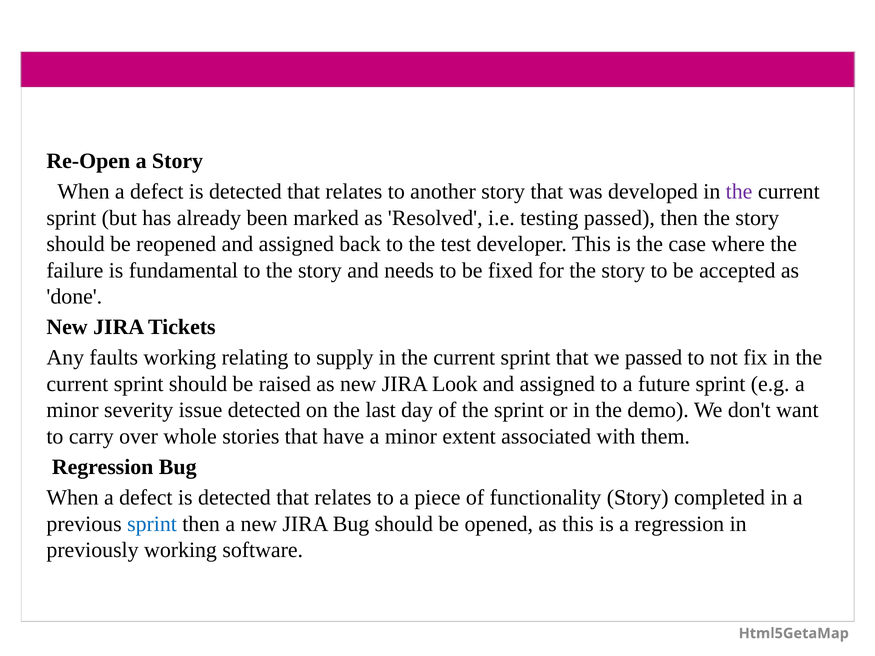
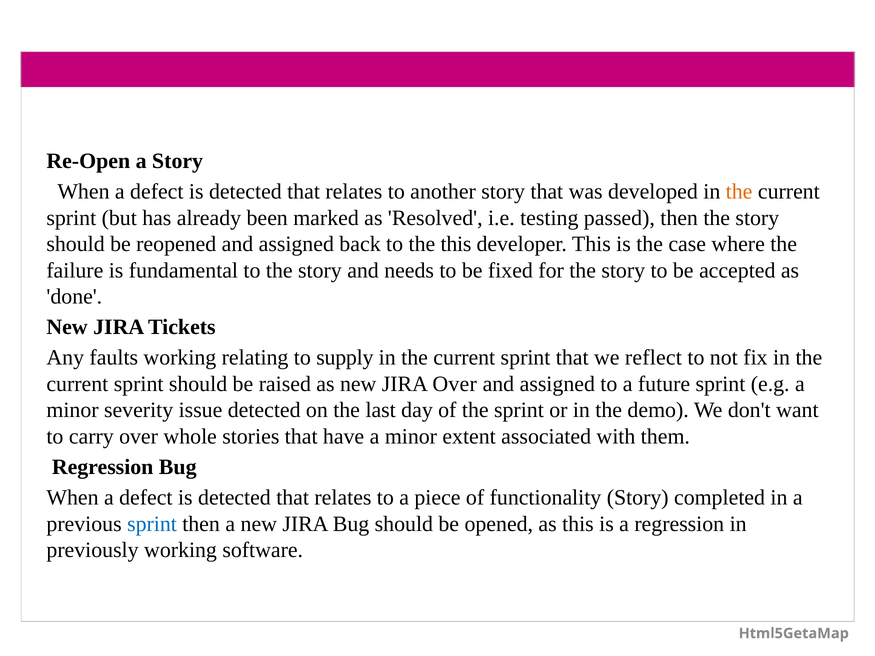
the at (739, 192) colour: purple -> orange
the test: test -> this
we passed: passed -> reflect
JIRA Look: Look -> Over
